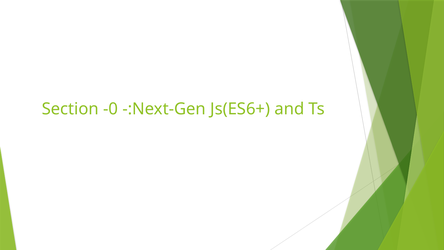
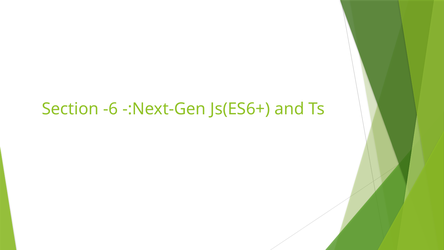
-0: -0 -> -6
